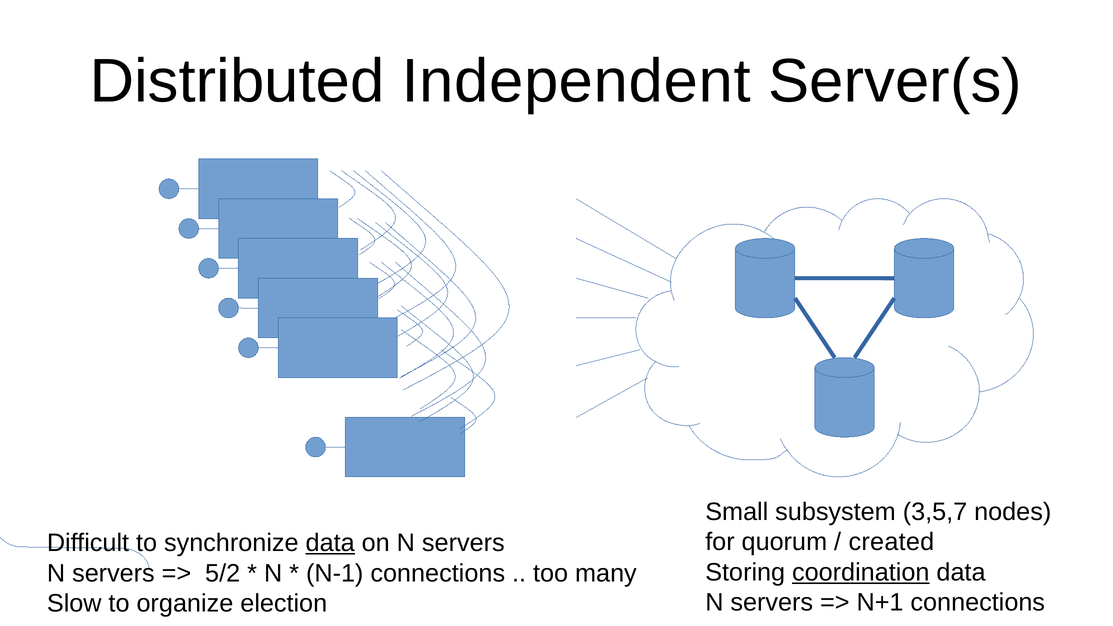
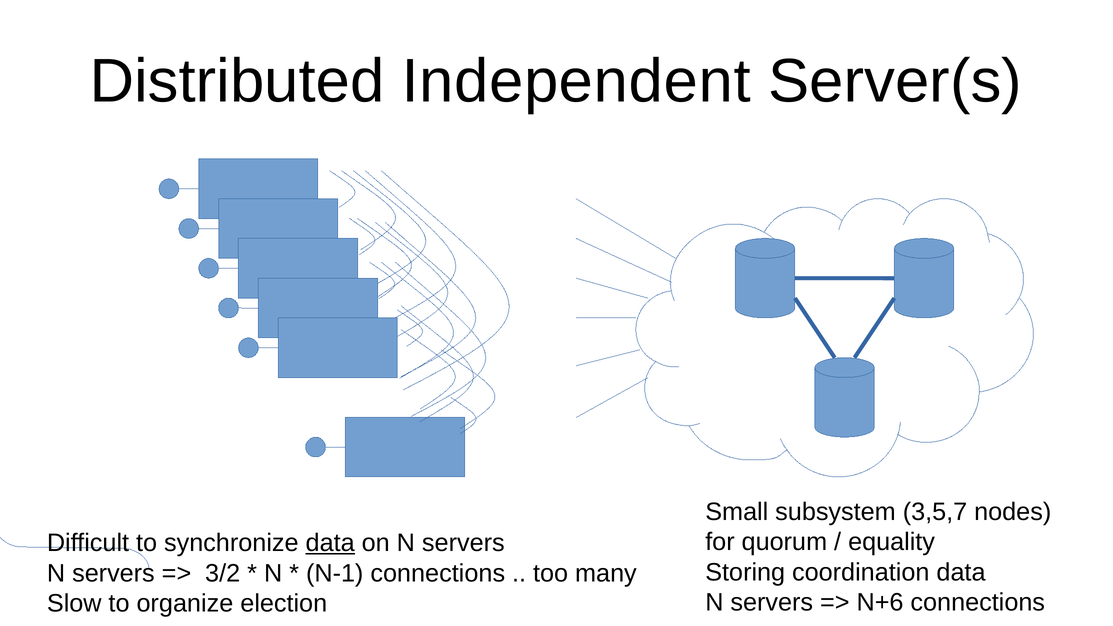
created: created -> equality
coordination underline: present -> none
5/2: 5/2 -> 3/2
N+1: N+1 -> N+6
